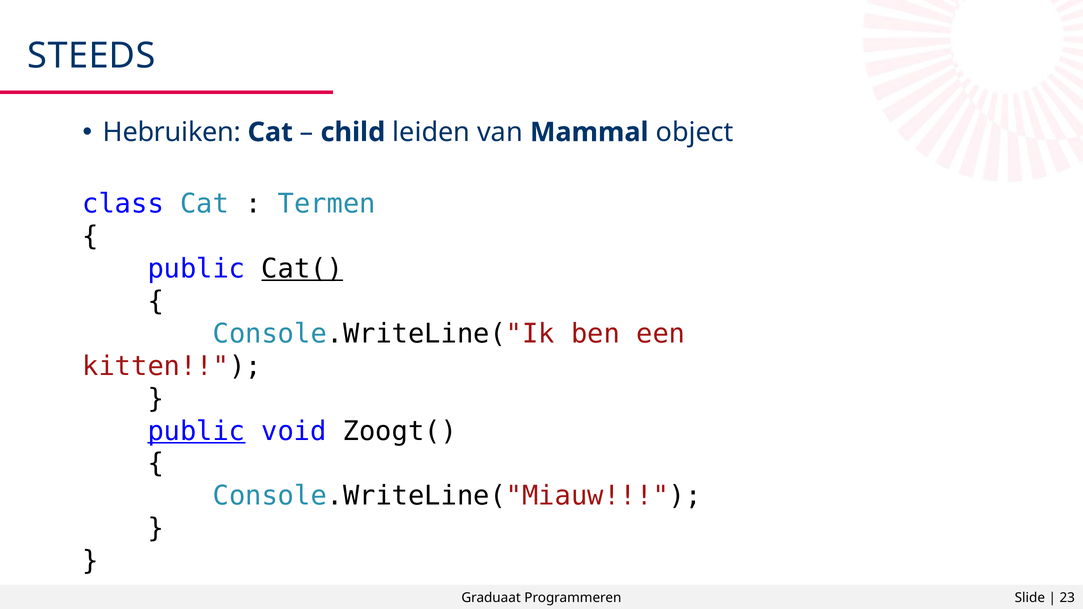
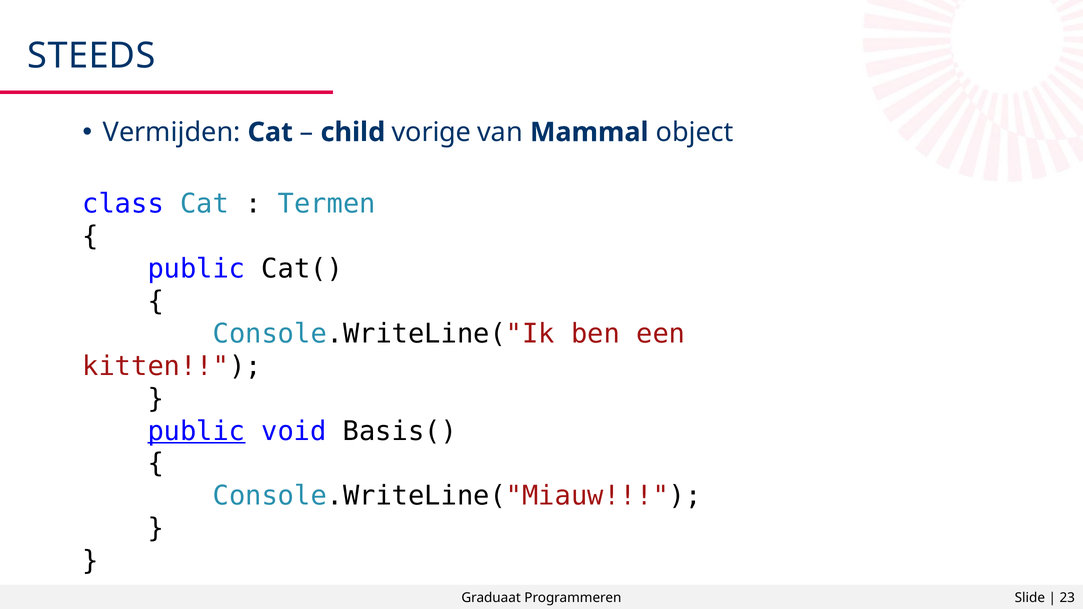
Hebruiken: Hebruiken -> Vermijden
leiden: leiden -> vorige
Cat( underline: present -> none
Zoogt(: Zoogt( -> Basis(
